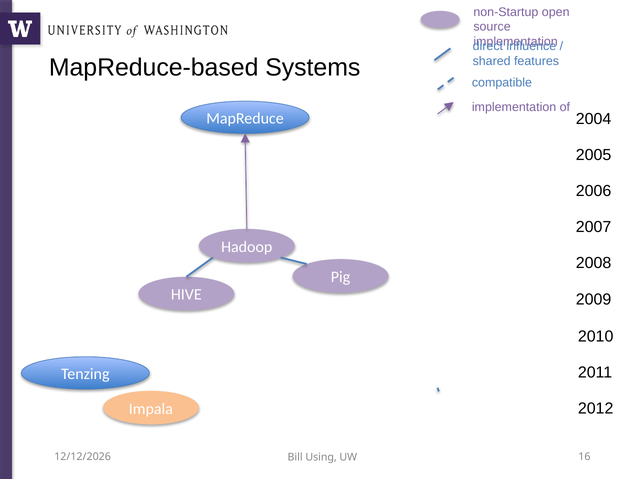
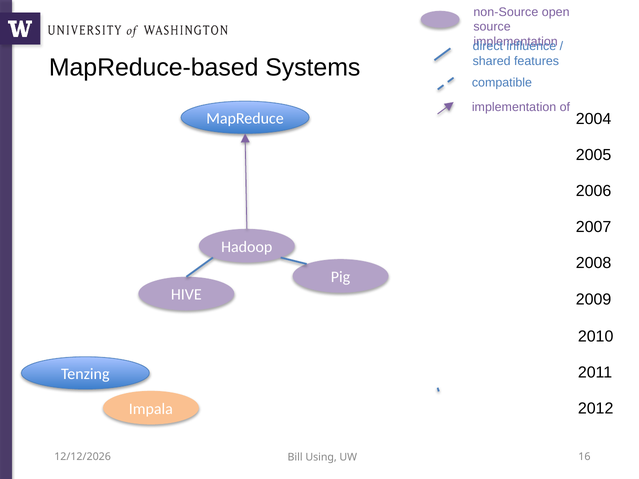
non-Startup: non-Startup -> non-Source
